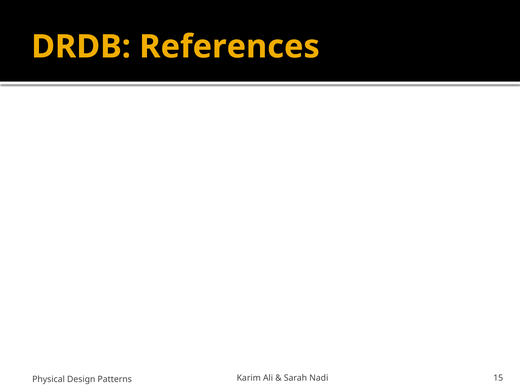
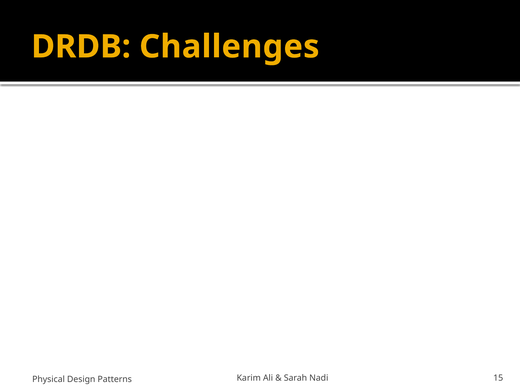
References: References -> Challenges
